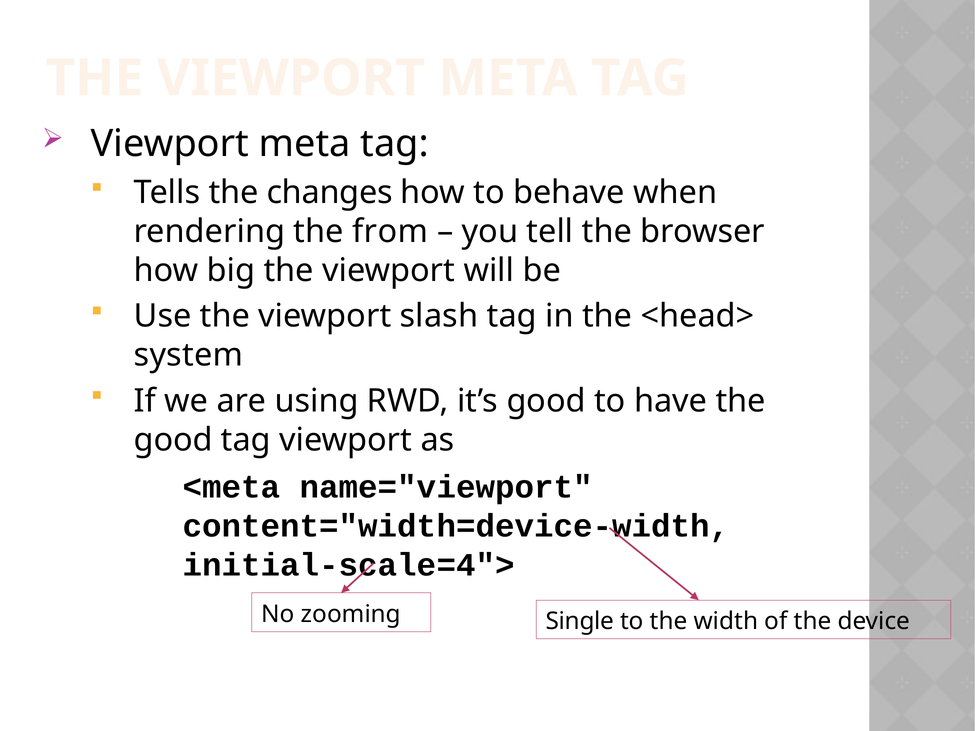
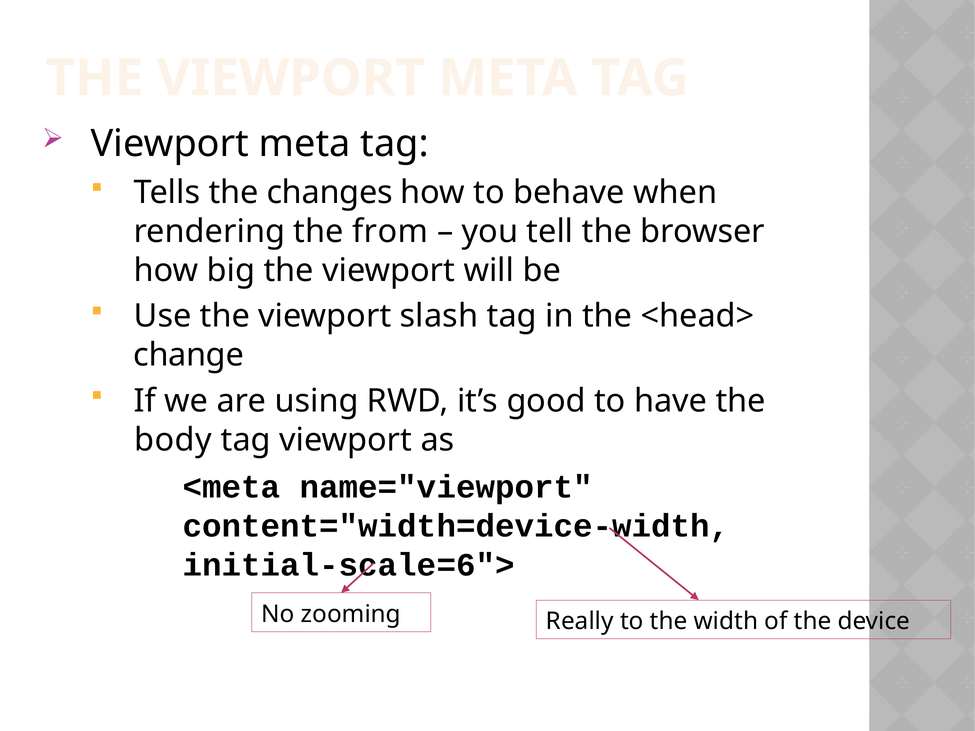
system: system -> change
good at (173, 440): good -> body
initial-scale=4">: initial-scale=4"> -> initial-scale=6">
Single: Single -> Really
